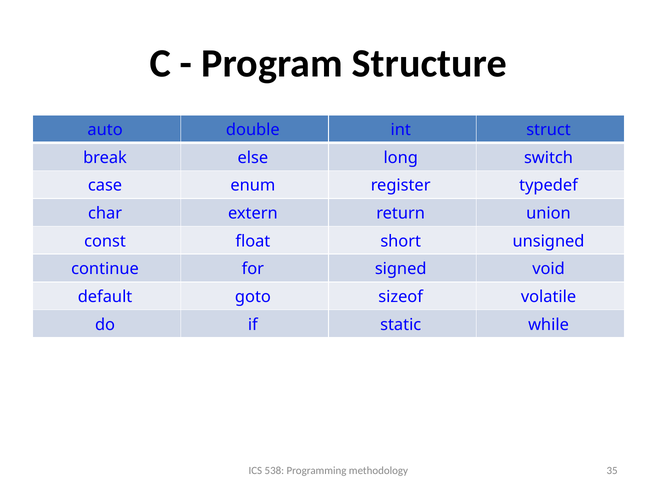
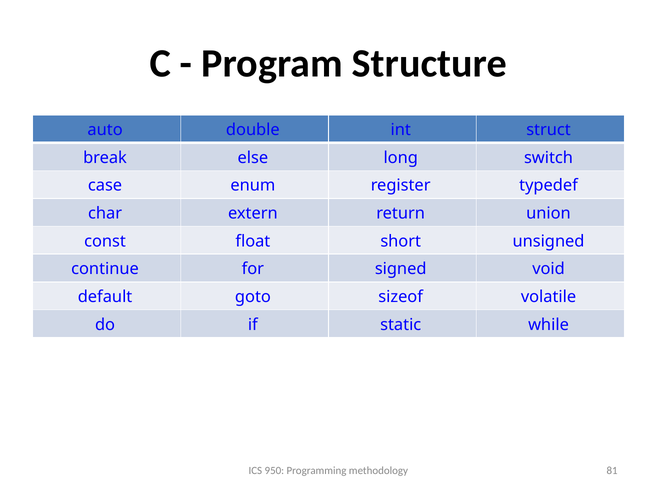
538: 538 -> 950
35: 35 -> 81
